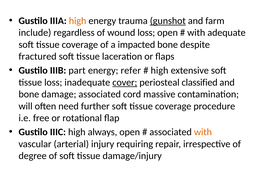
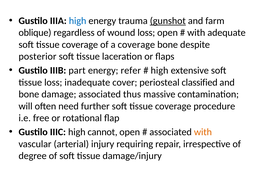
high at (78, 21) colour: orange -> blue
include: include -> oblique
a impacted: impacted -> coverage
fractured: fractured -> posterior
cover underline: present -> none
cord: cord -> thus
always: always -> cannot
